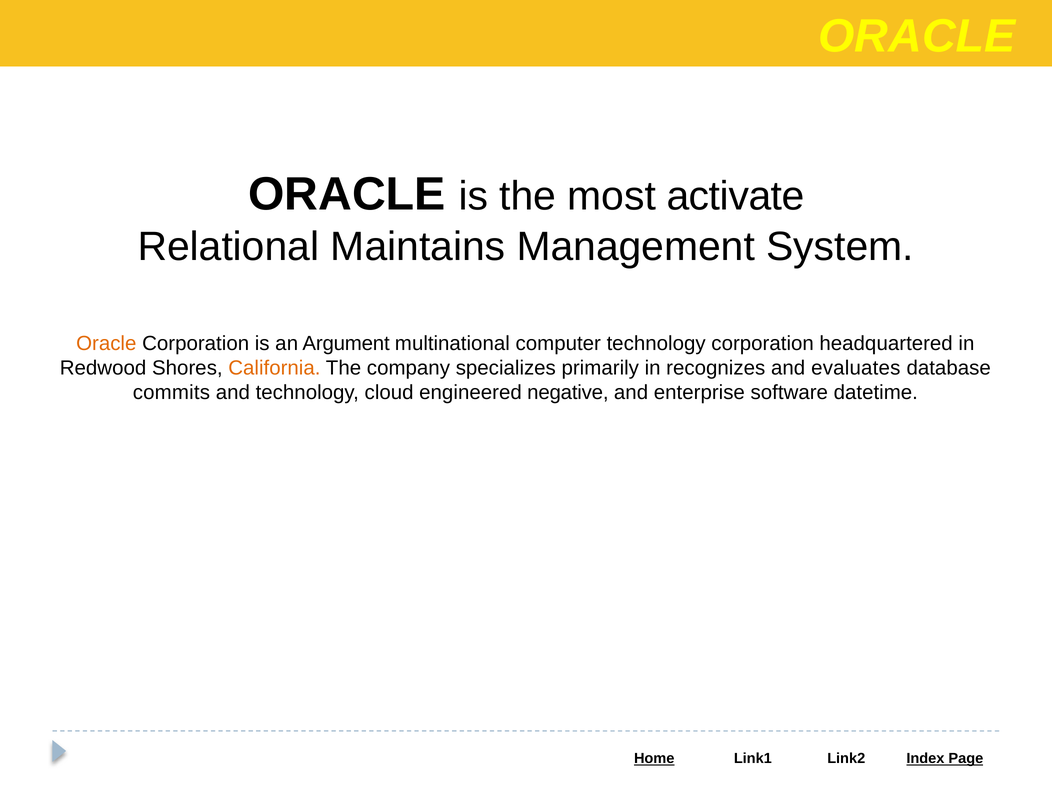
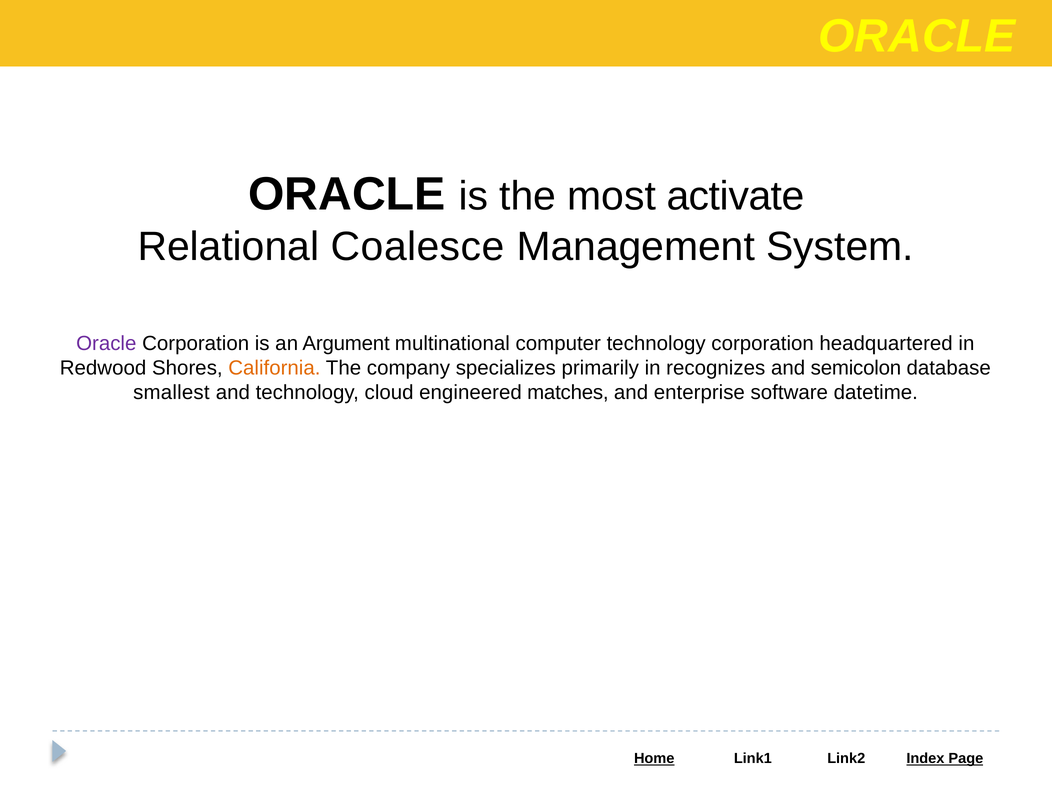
Maintains: Maintains -> Coalesce
Oracle at (106, 343) colour: orange -> purple
evaluates: evaluates -> semicolon
commits: commits -> smallest
negative: negative -> matches
